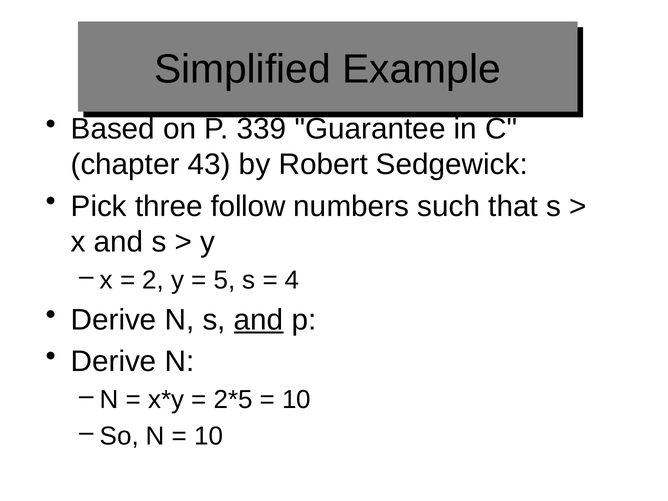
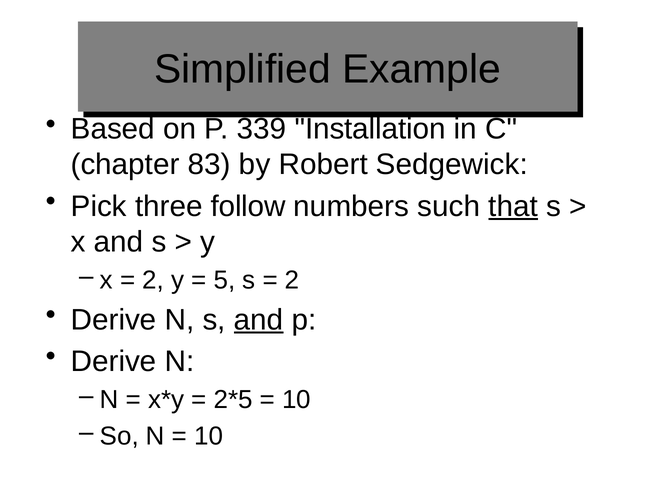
Guarantee: Guarantee -> Installation
43: 43 -> 83
that underline: none -> present
4 at (292, 280): 4 -> 2
